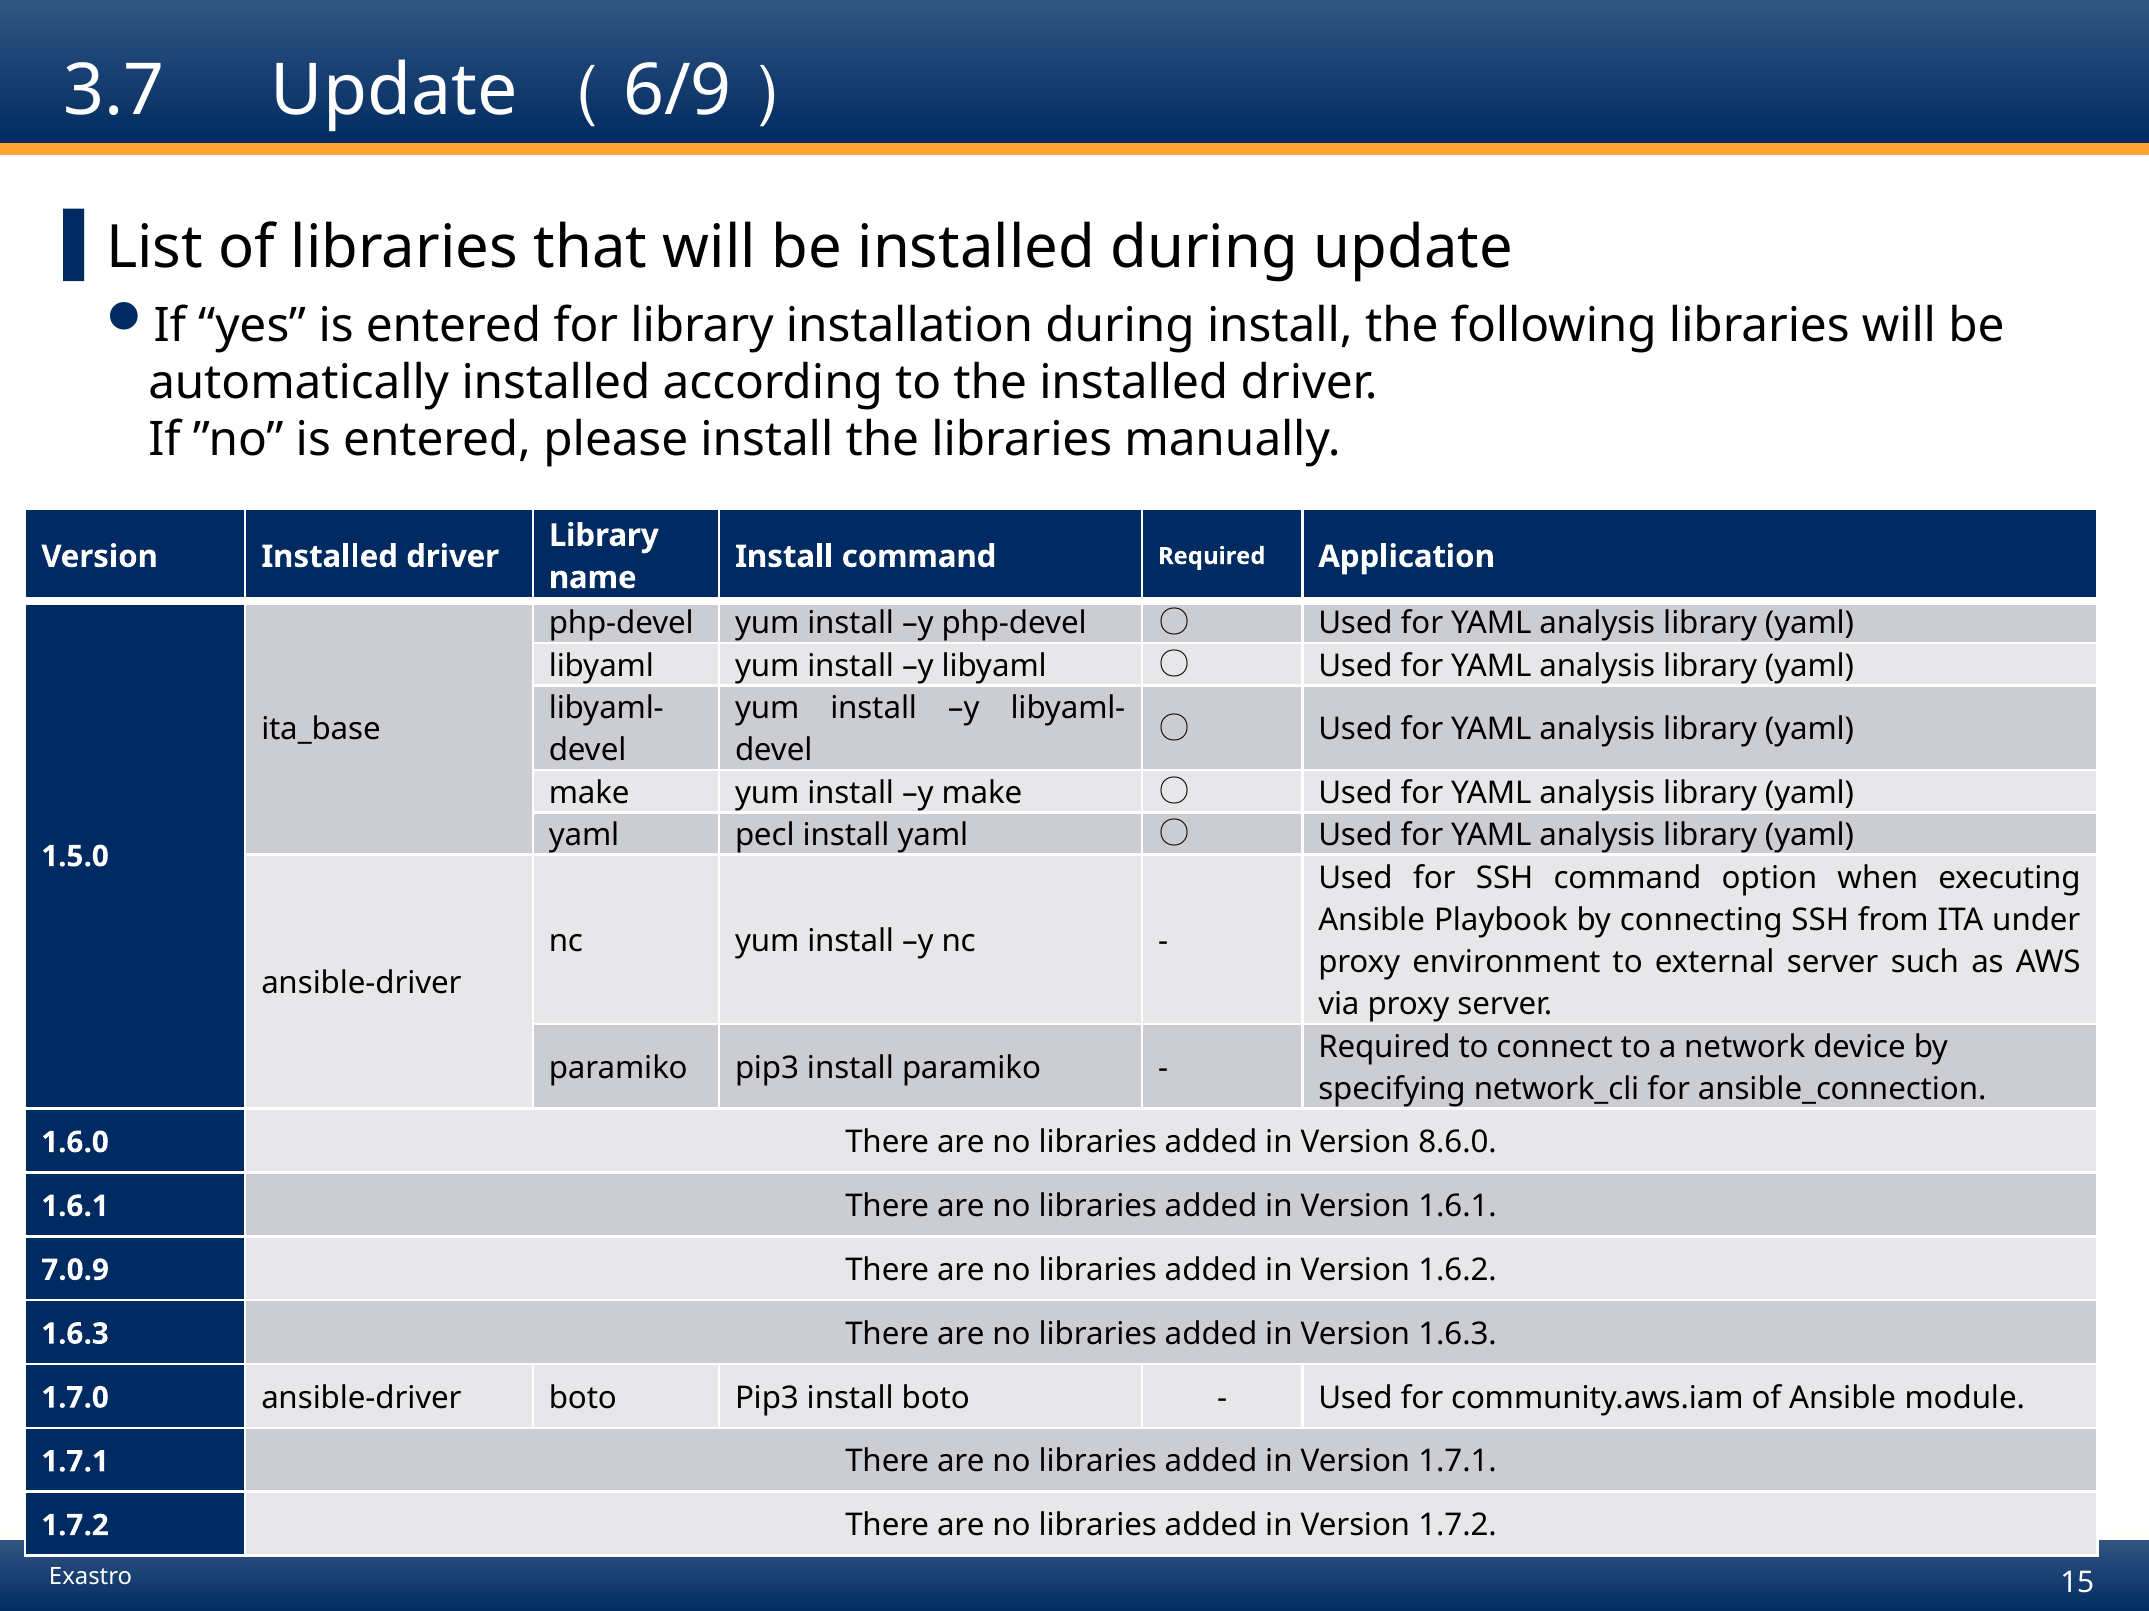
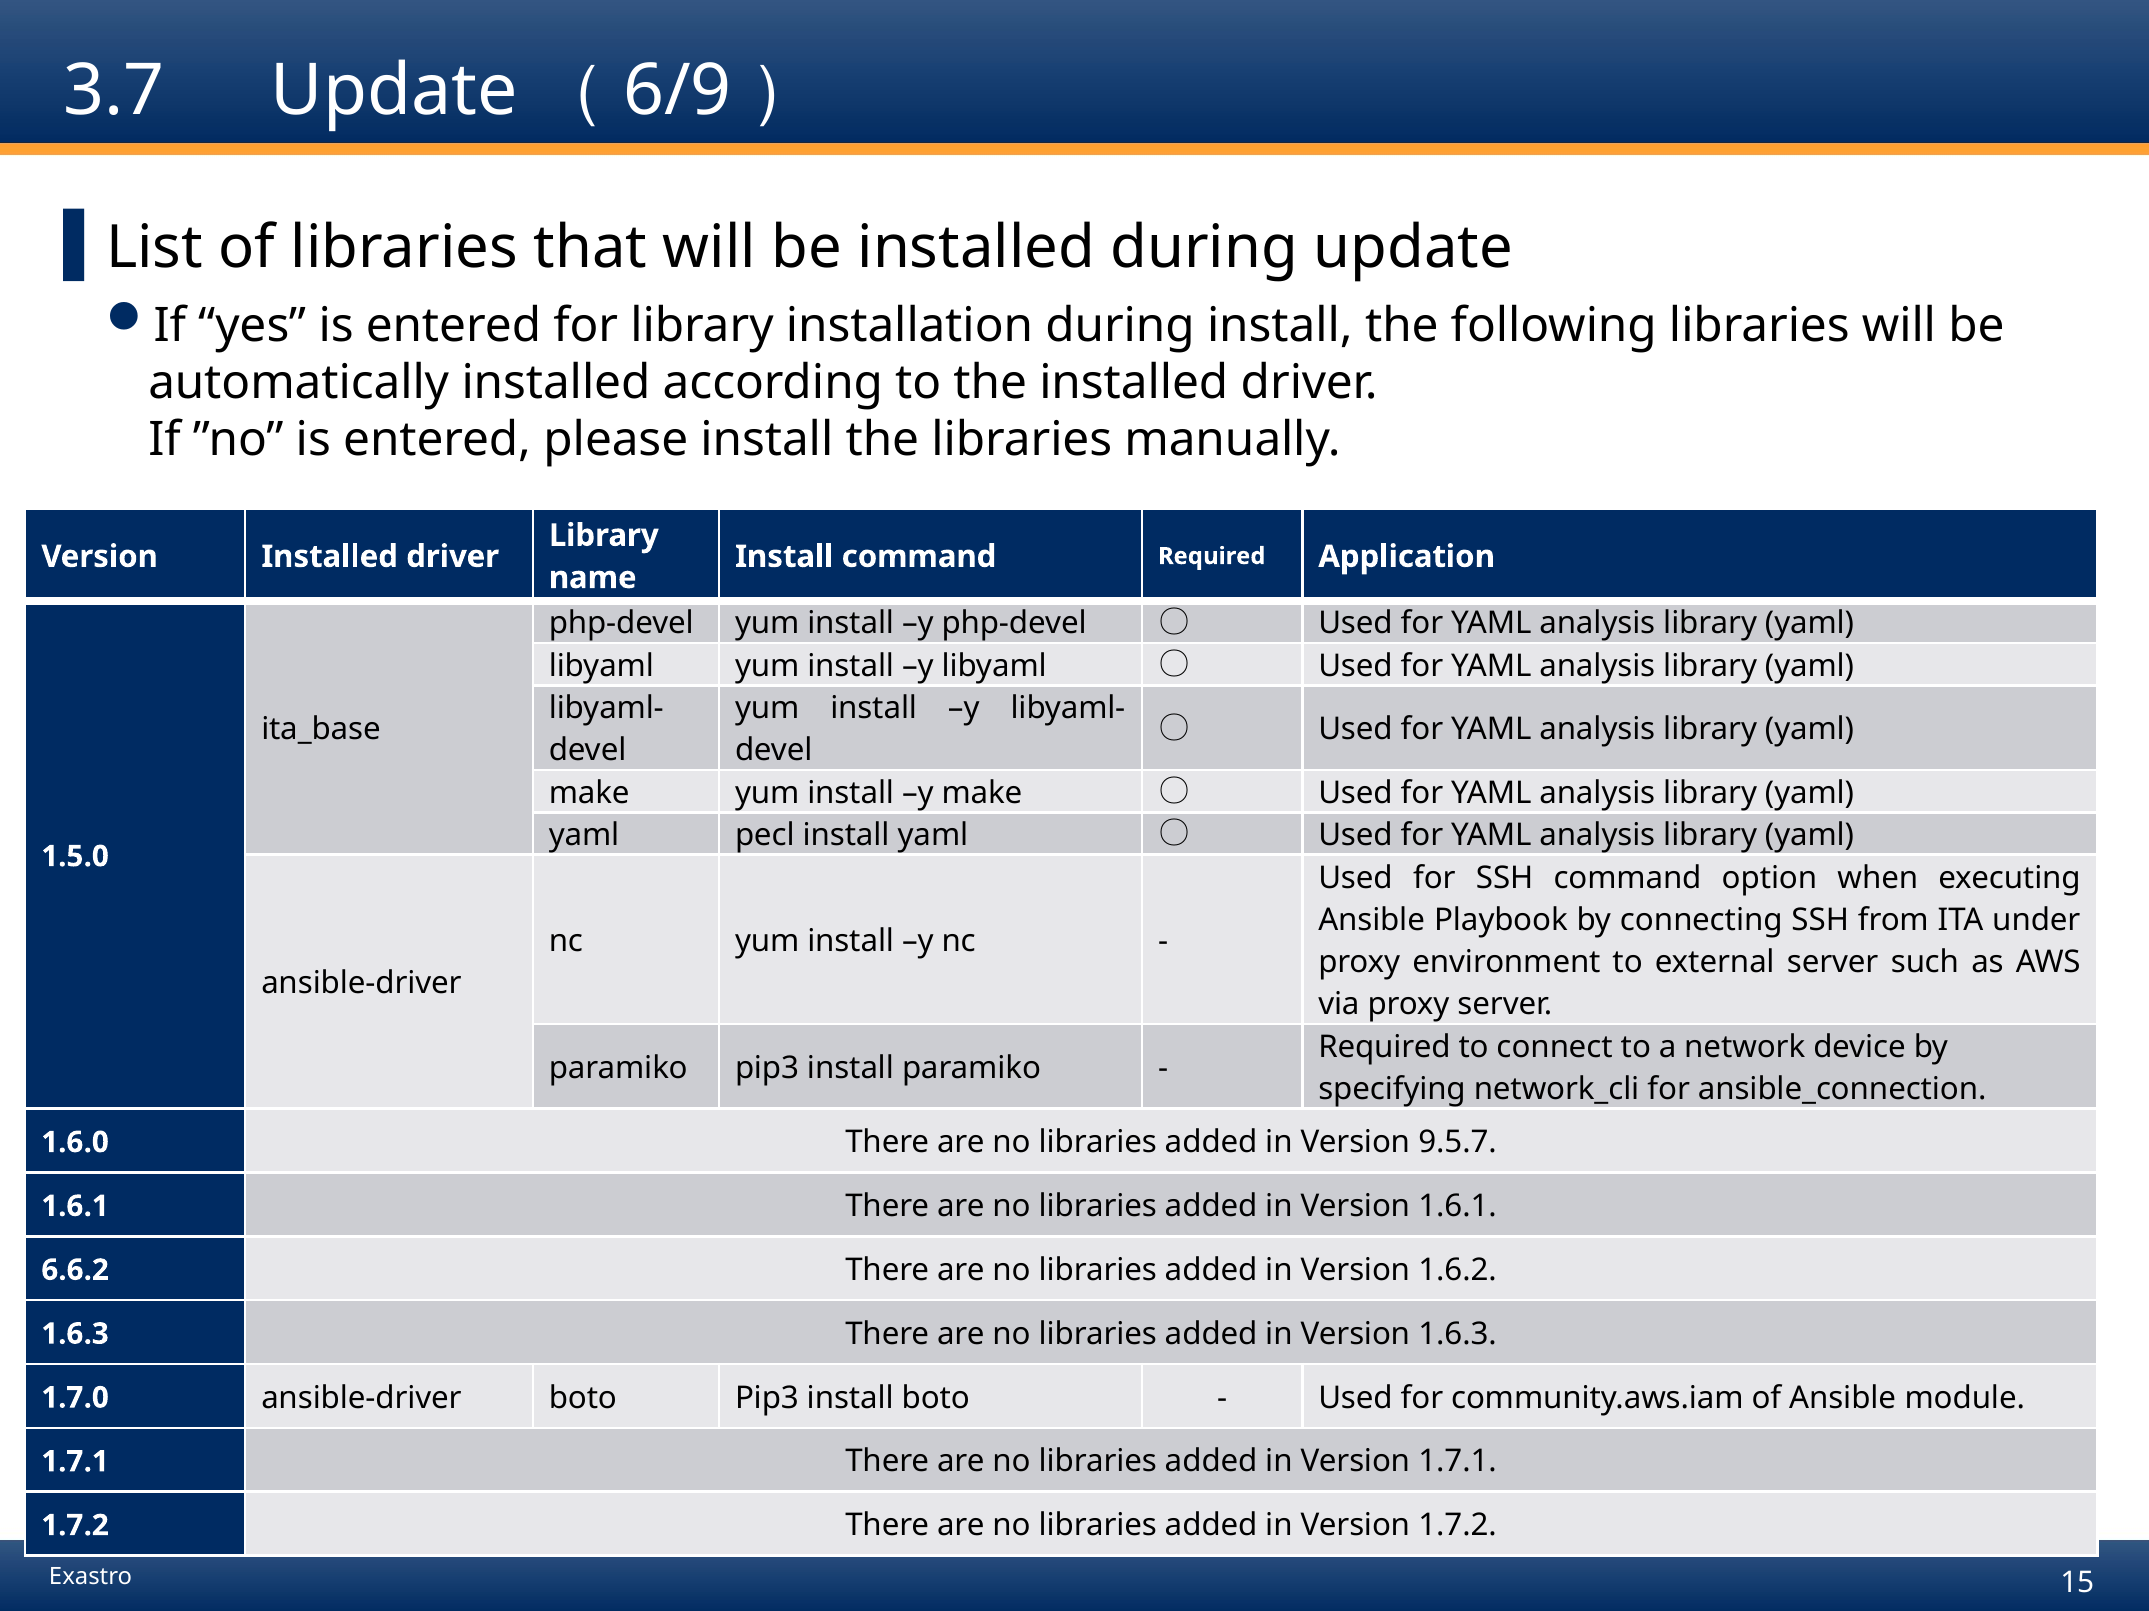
8.6.0: 8.6.0 -> 9.5.7
7.0.9: 7.0.9 -> 6.6.2
